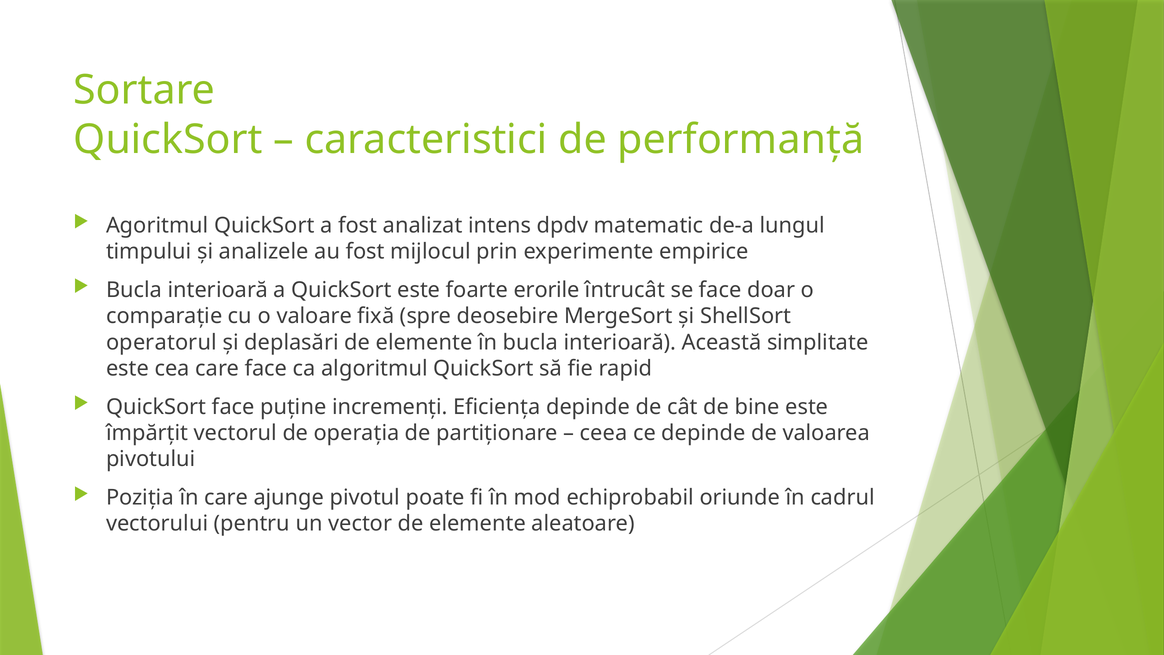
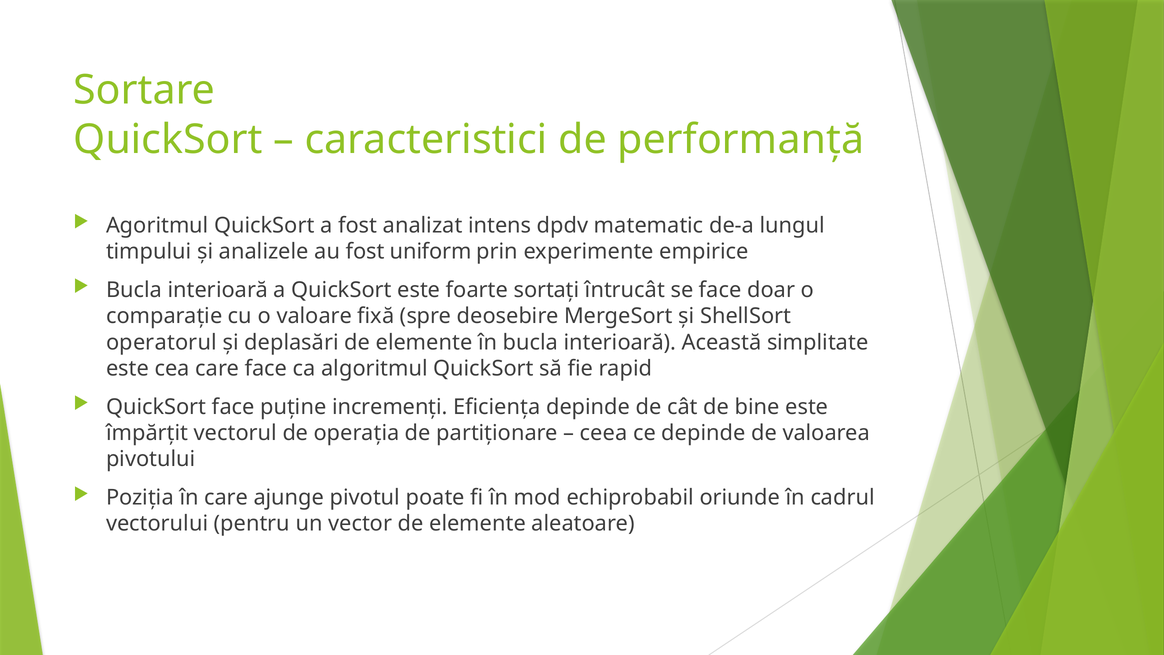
mijlocul: mijlocul -> uniform
erorile: erorile -> sortați
